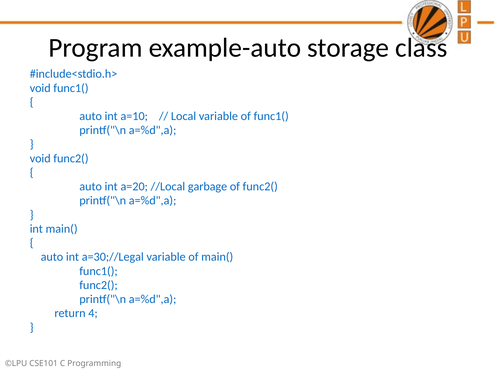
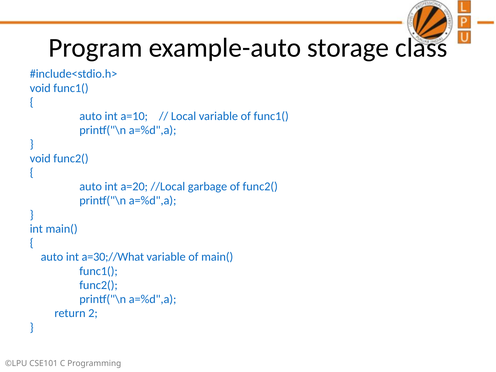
a=30;//Legal: a=30;//Legal -> a=30;//What
4: 4 -> 2
